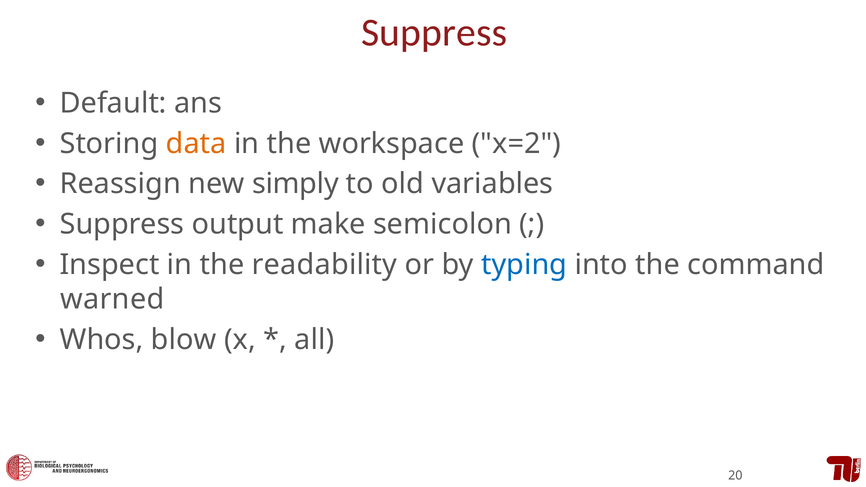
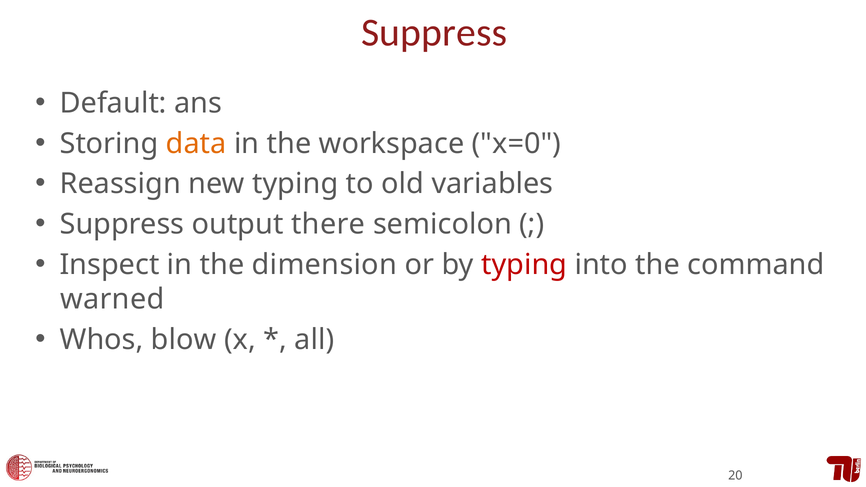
x=2: x=2 -> x=0
new simply: simply -> typing
make: make -> there
readability: readability -> dimension
typing at (524, 265) colour: blue -> red
